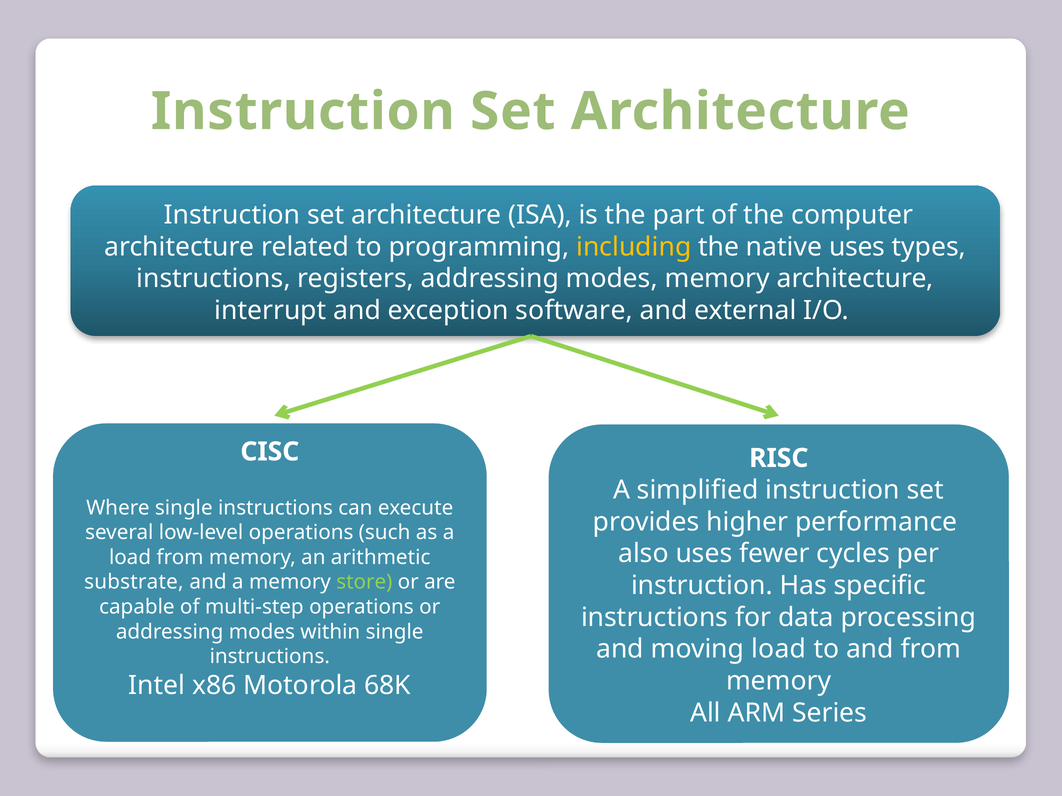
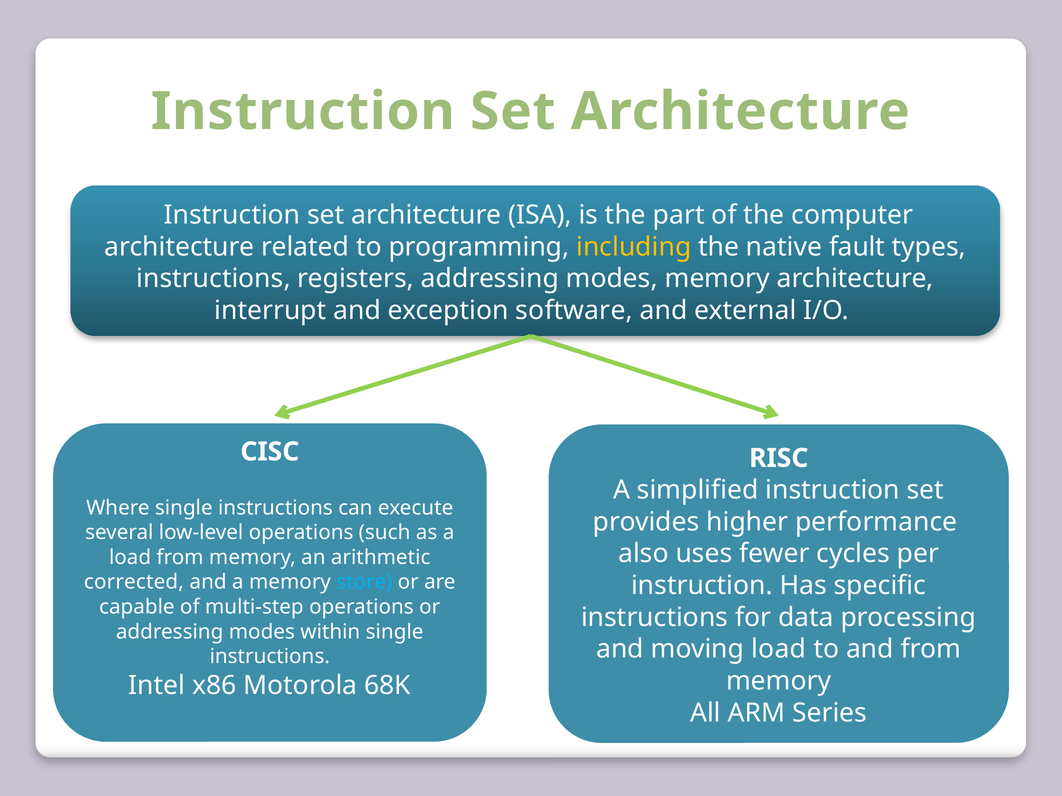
native uses: uses -> fault
substrate: substrate -> corrected
store colour: light green -> light blue
